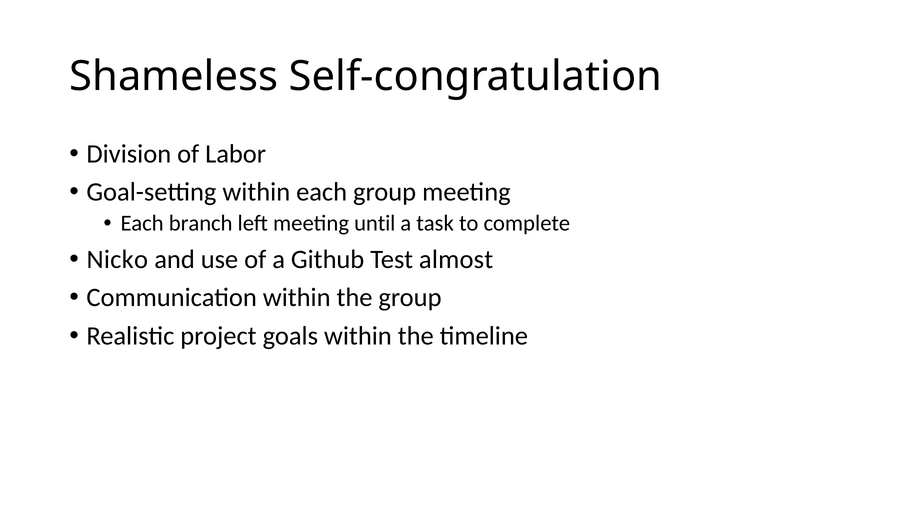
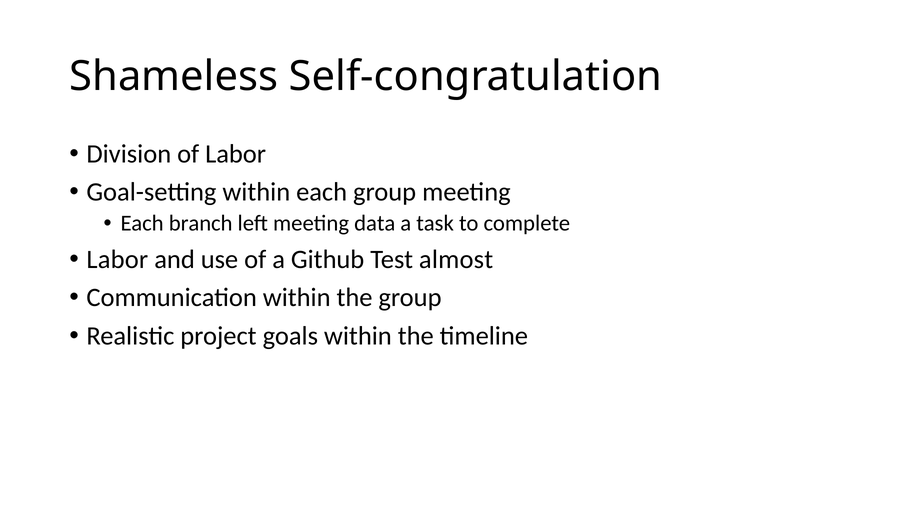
until: until -> data
Nicko at (117, 259): Nicko -> Labor
